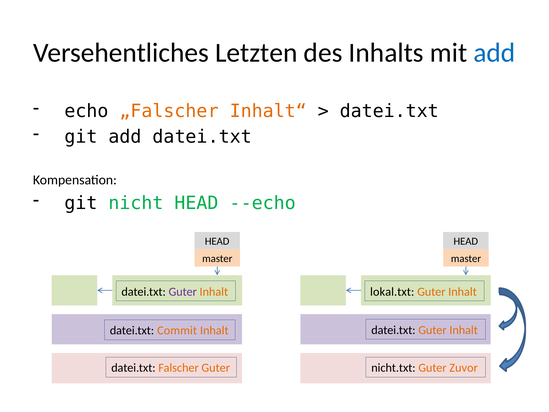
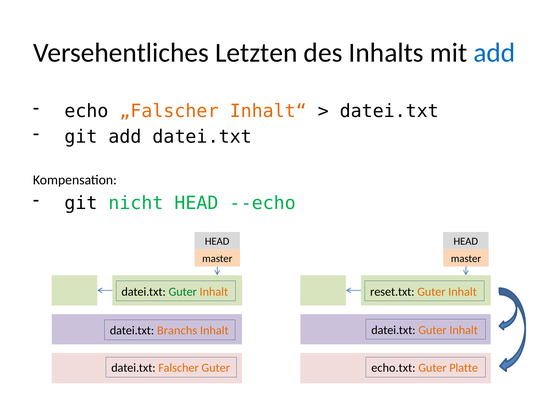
Guter at (183, 292) colour: purple -> green
lokal.txt: lokal.txt -> reset.txt
Commit: Commit -> Branchs
nicht.txt: nicht.txt -> echo.txt
Zuvor: Zuvor -> Platte
